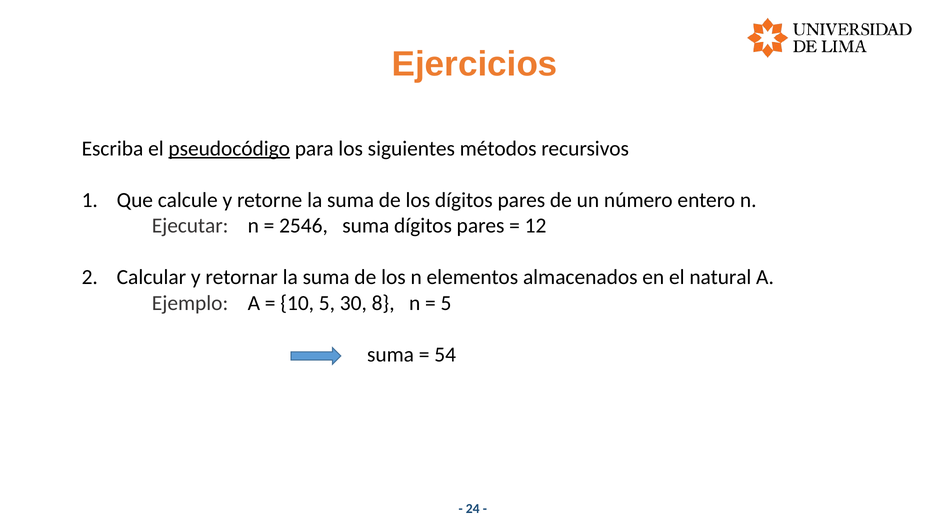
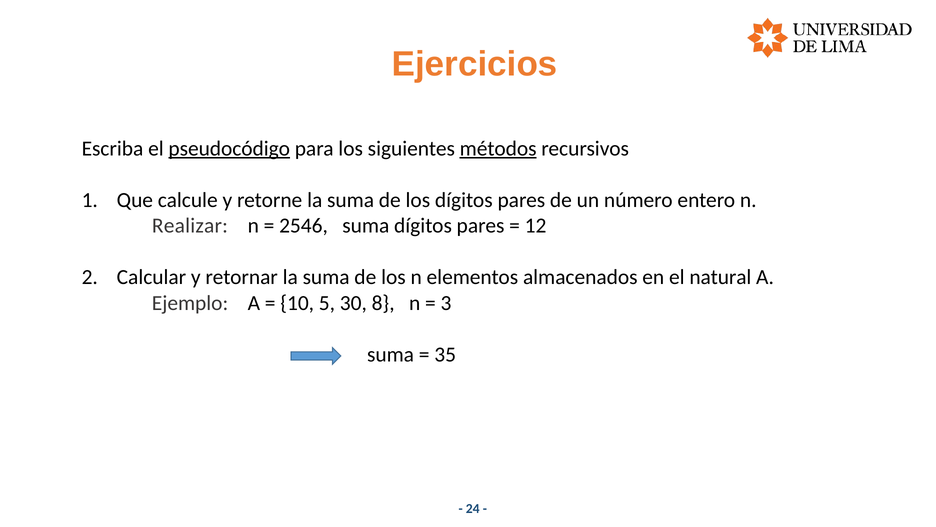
métodos underline: none -> present
Ejecutar: Ejecutar -> Realizar
5 at (446, 303): 5 -> 3
54: 54 -> 35
